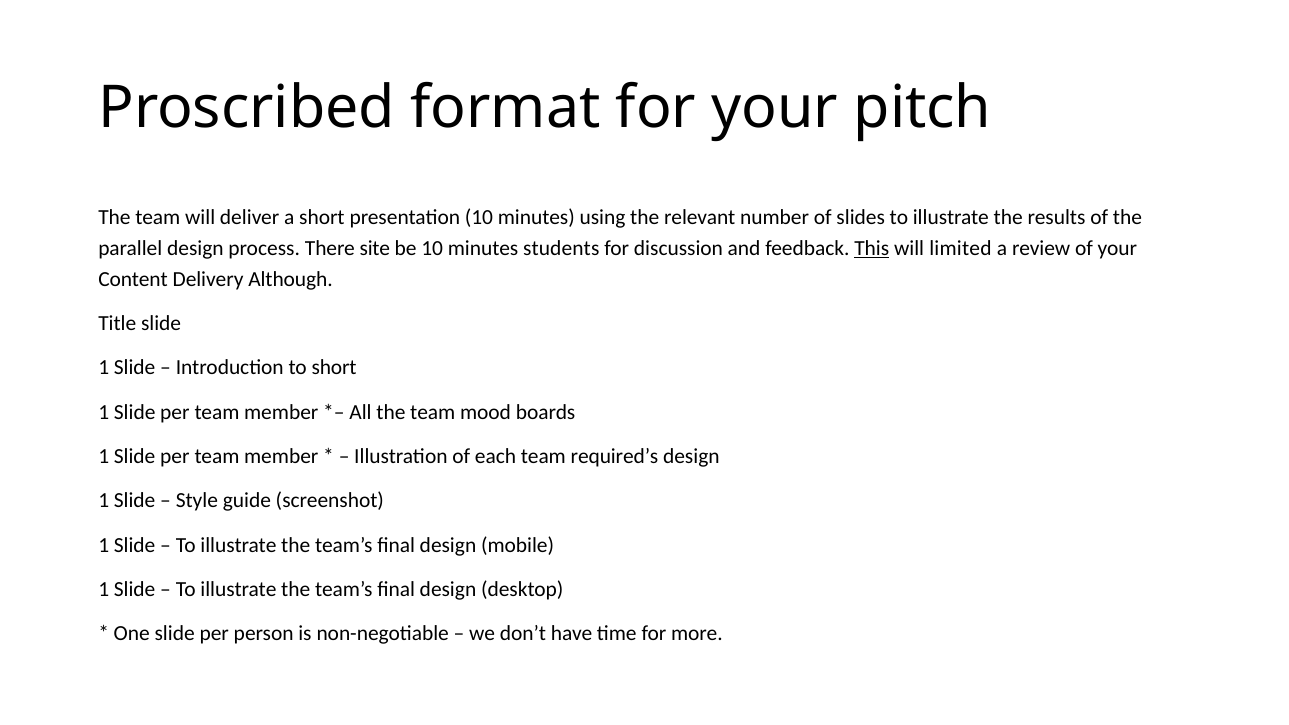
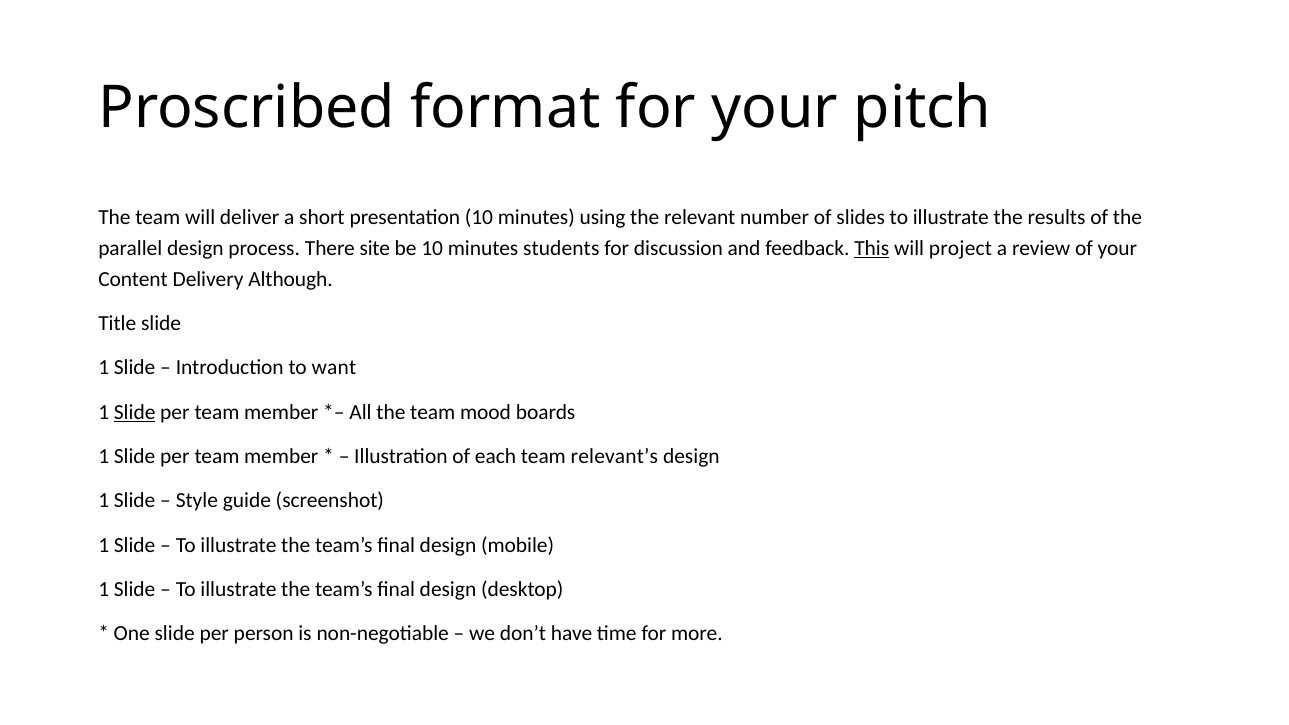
limited: limited -> project
to short: short -> want
Slide at (135, 412) underline: none -> present
required’s: required’s -> relevant’s
